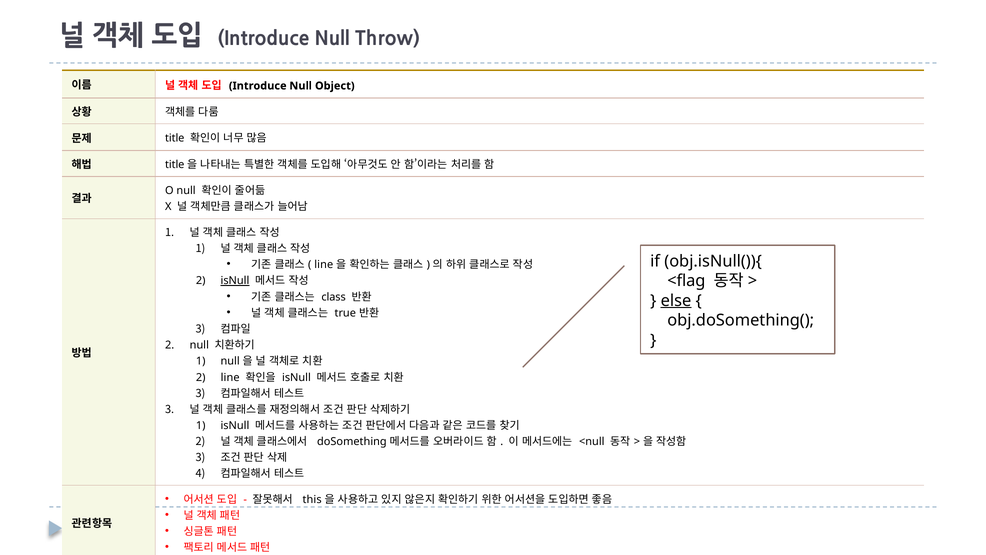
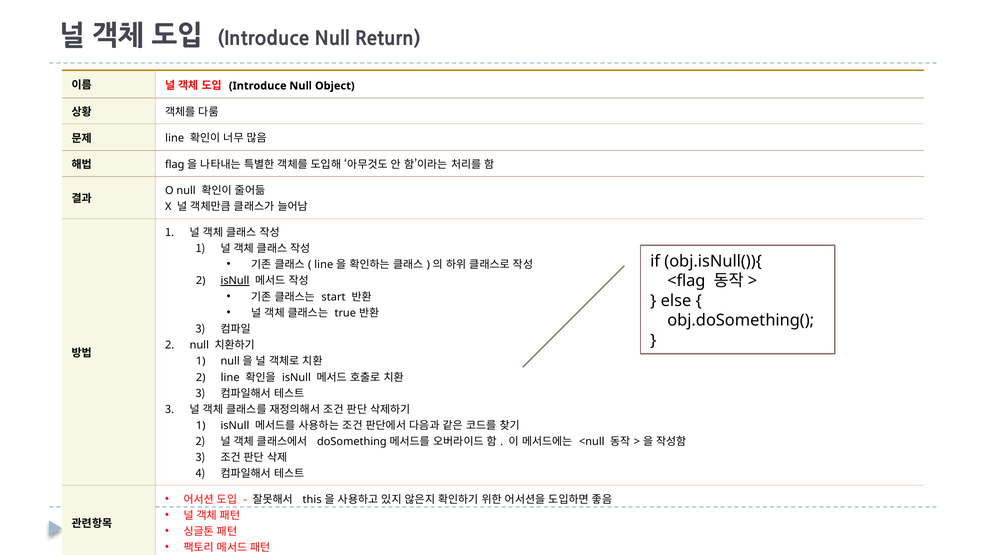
Throw: Throw -> Return
title at (175, 138): title -> line
title at (175, 165): title -> flag
class: class -> start
else underline: present -> none
